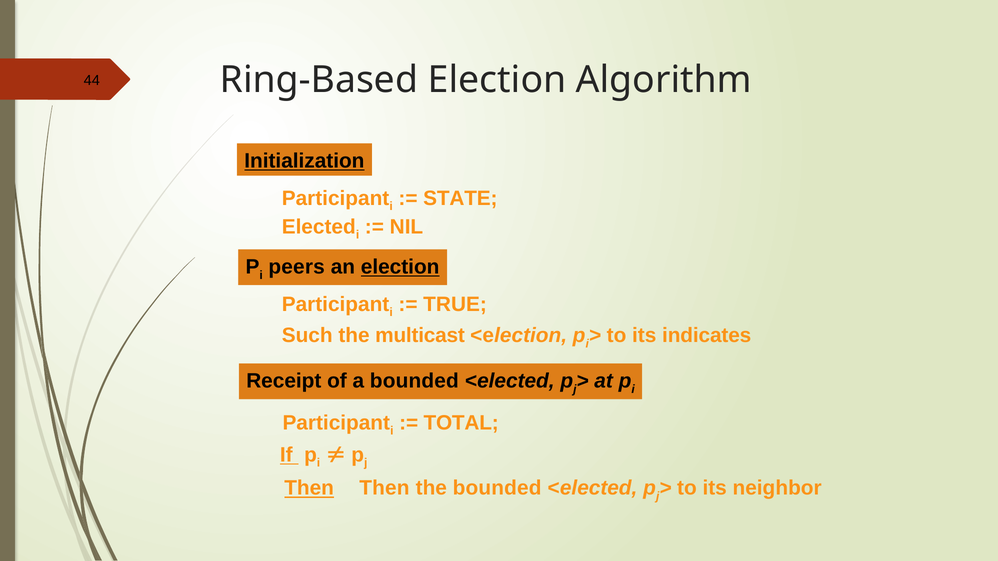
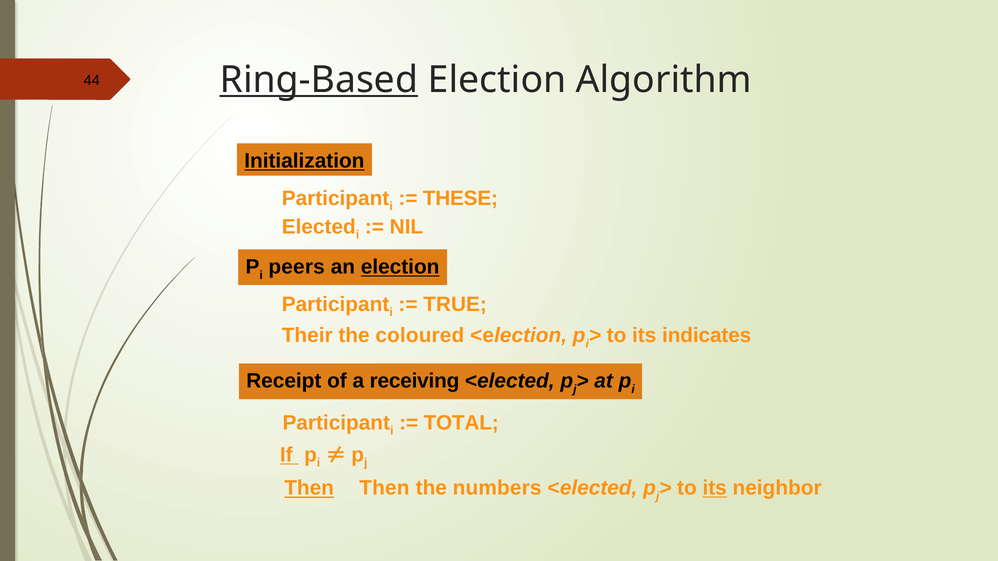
Ring-Based underline: none -> present
STATE: STATE -> THESE
Such: Such -> Their
multicast: multicast -> coloured
a bounded: bounded -> receiving
the bounded: bounded -> numbers
its at (715, 488) underline: none -> present
